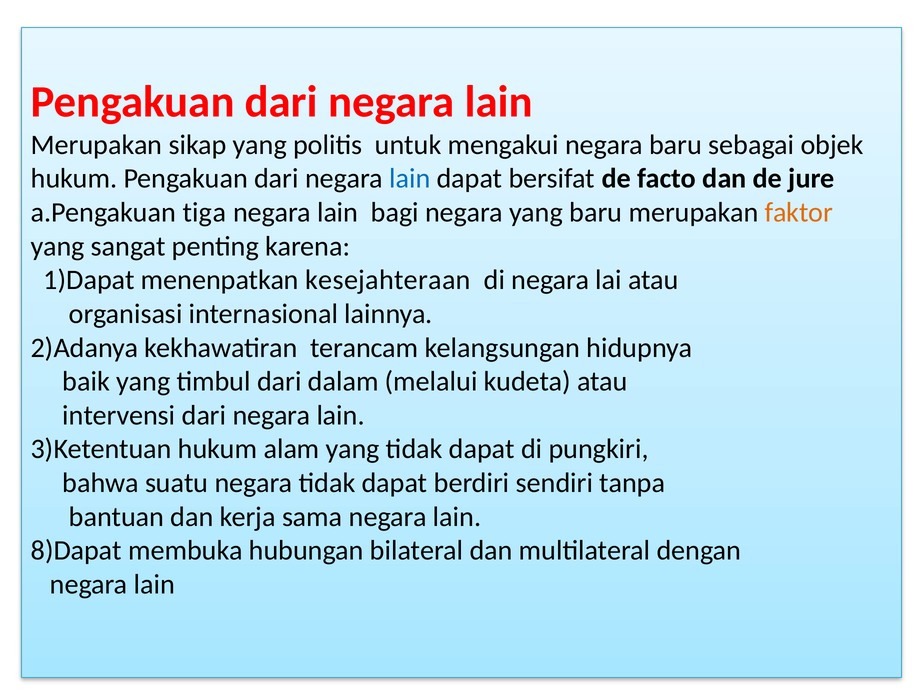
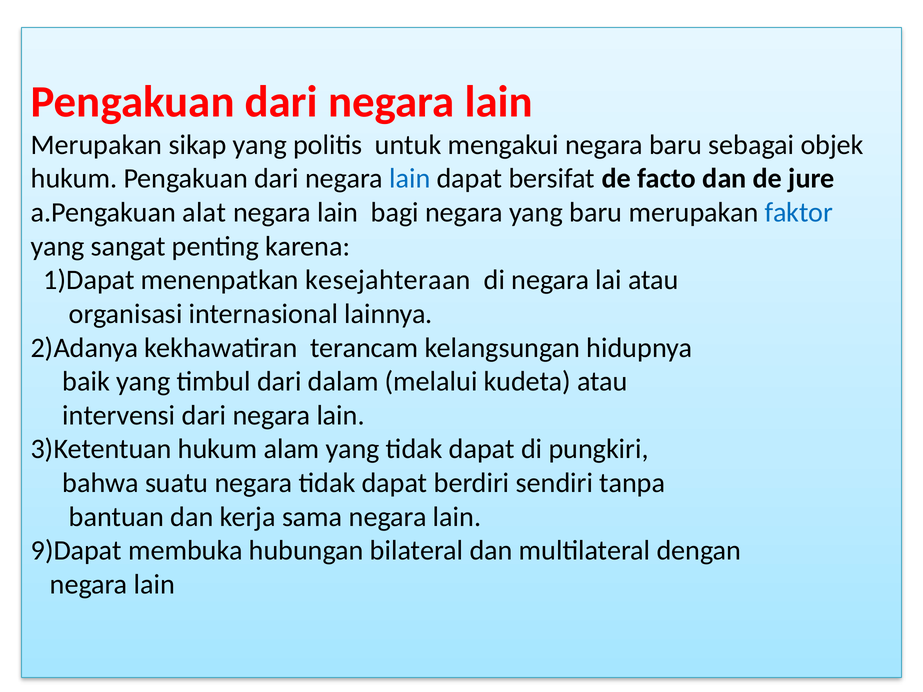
tiga: tiga -> alat
faktor colour: orange -> blue
8)Dapat: 8)Dapat -> 9)Dapat
